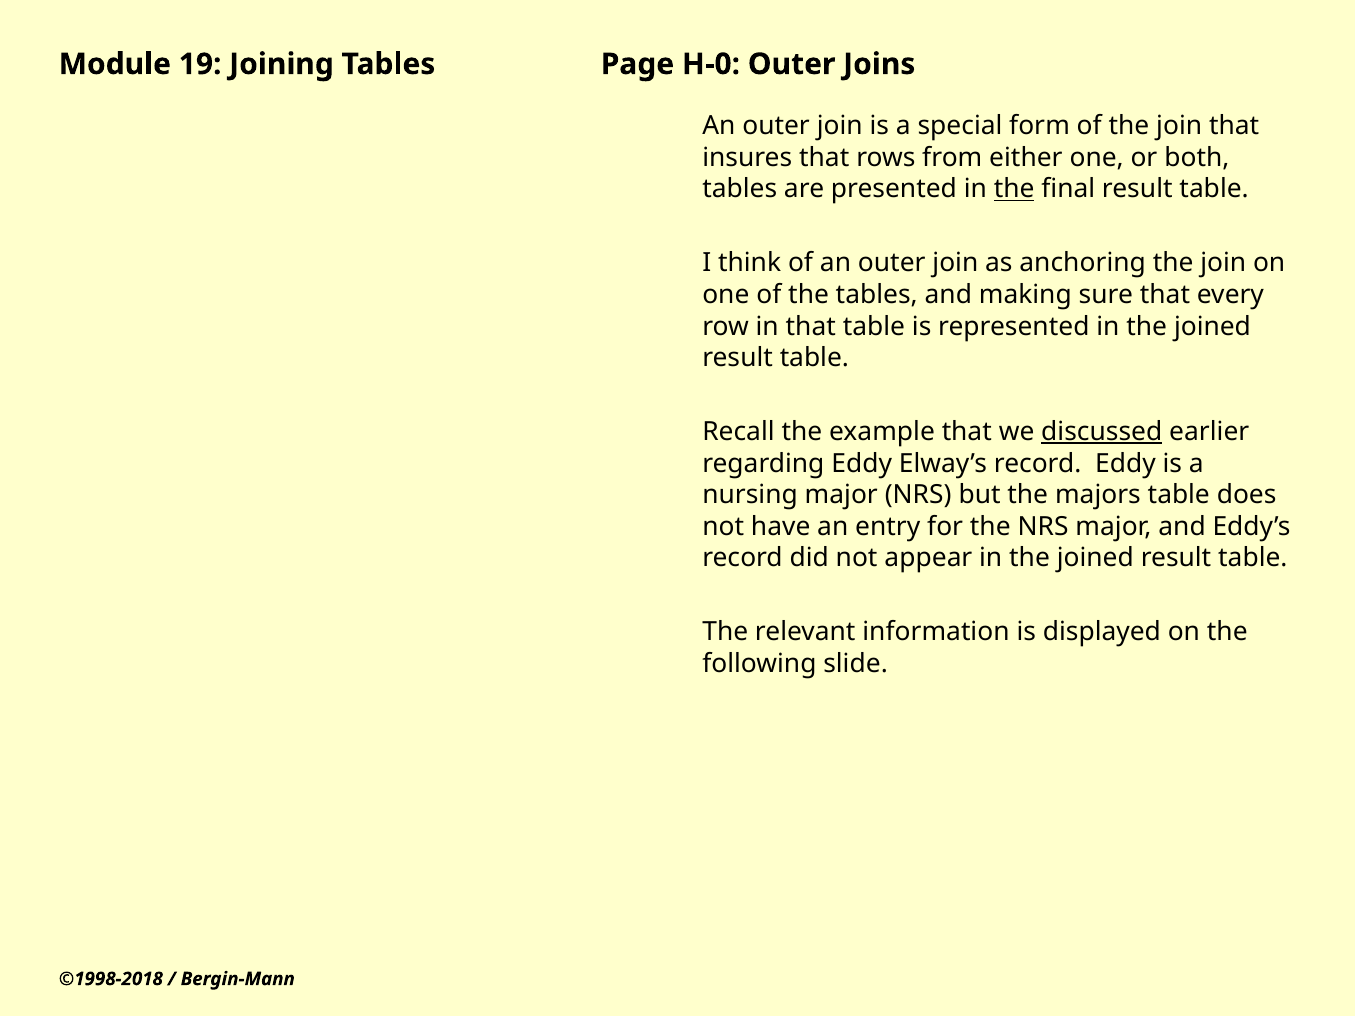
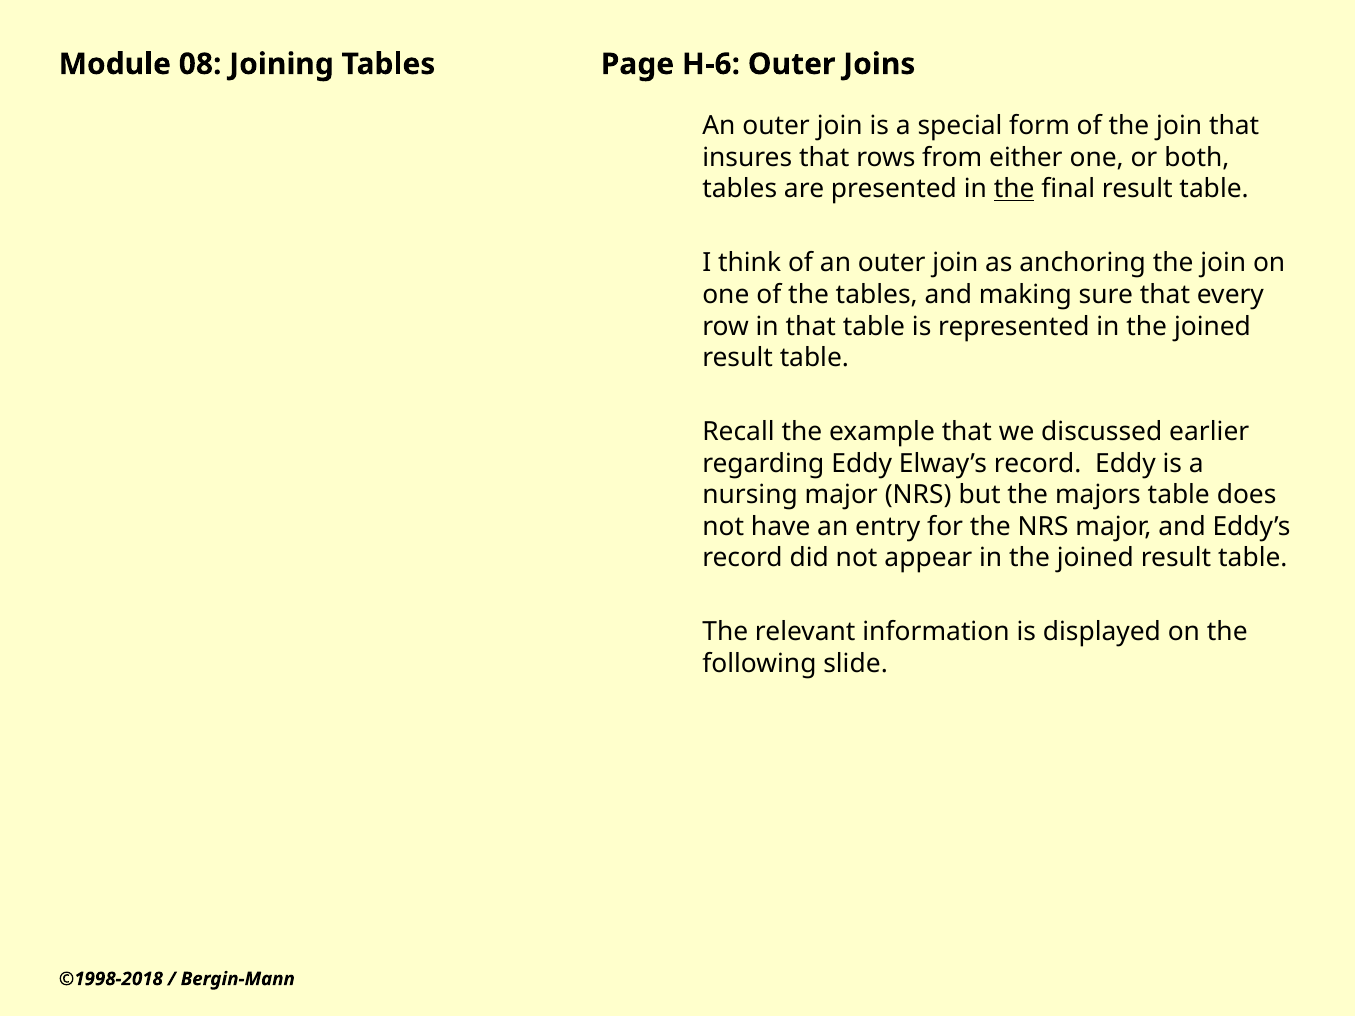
19: 19 -> 08
H-0: H-0 -> H-6
discussed underline: present -> none
